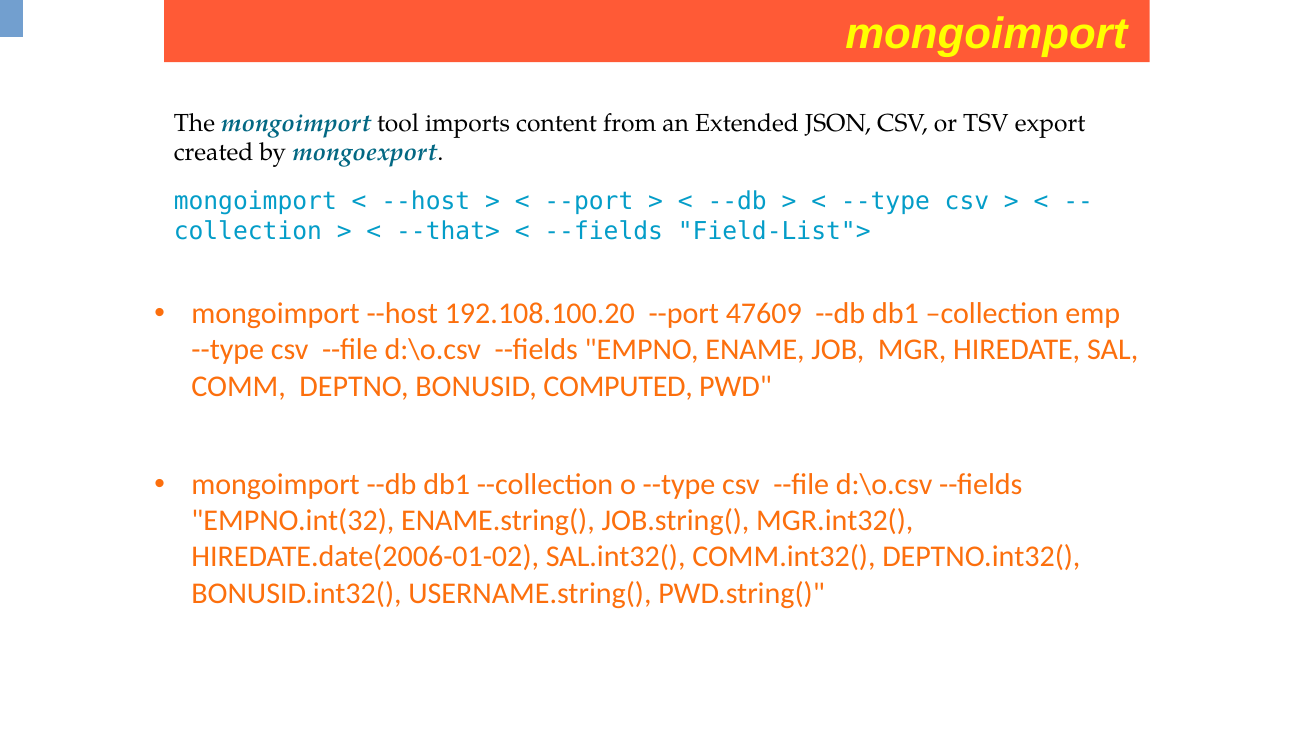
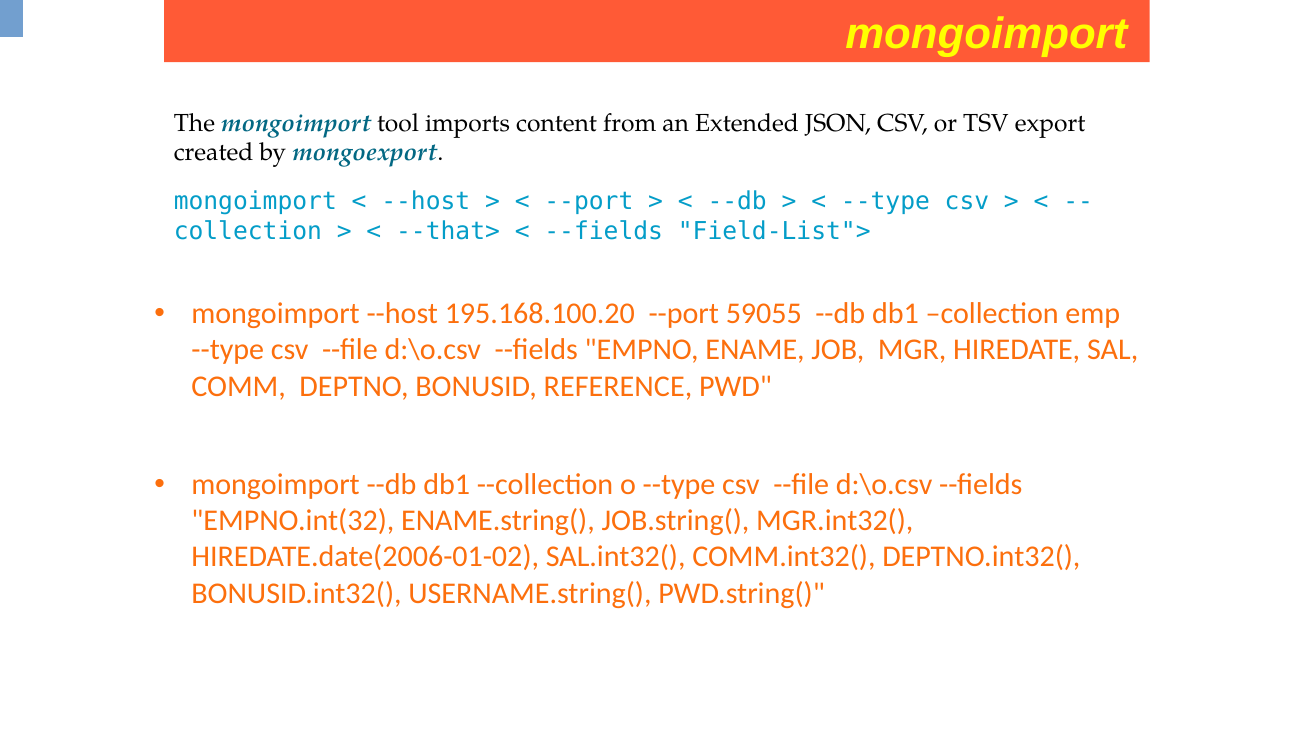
192.108.100.20: 192.108.100.20 -> 195.168.100.20
47609: 47609 -> 59055
COMPUTED: COMPUTED -> REFERENCE
